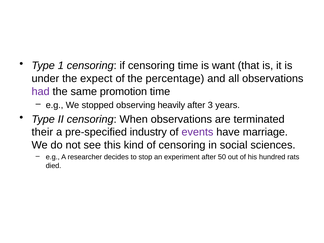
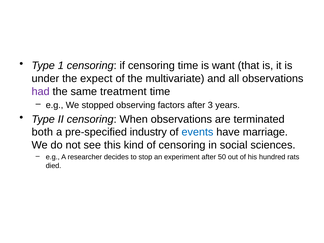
percentage: percentage -> multivariate
promotion: promotion -> treatment
heavily: heavily -> factors
their: their -> both
events colour: purple -> blue
